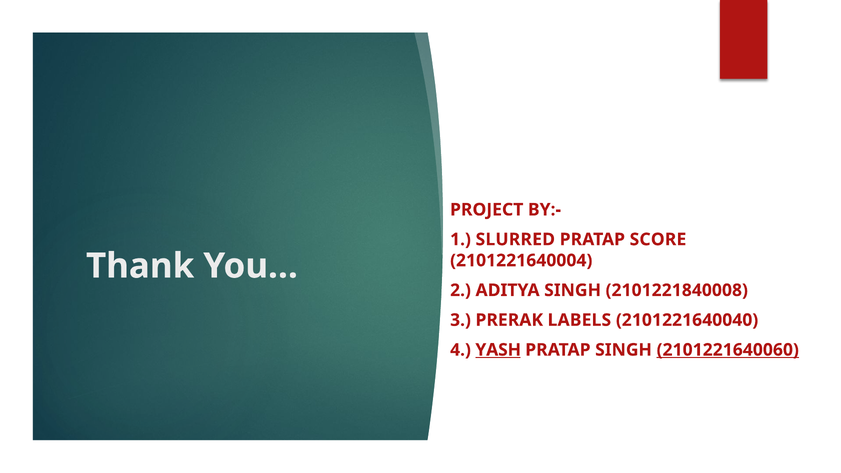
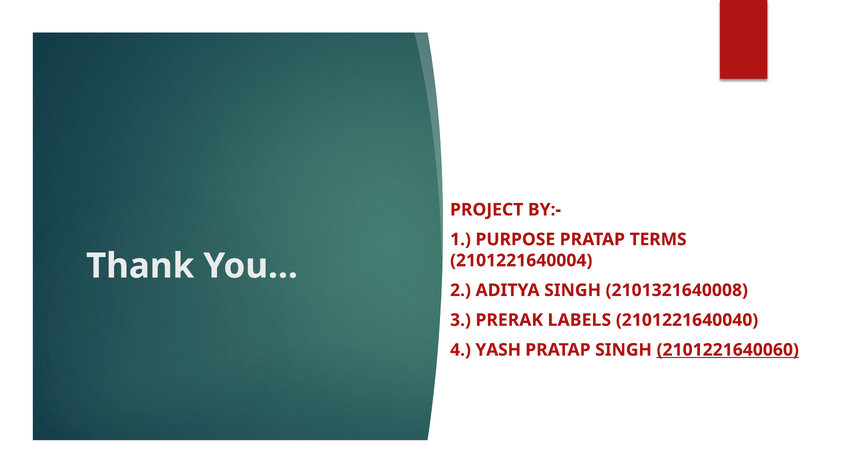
SLURRED: SLURRED -> PURPOSE
SCORE: SCORE -> TERMS
2101221840008: 2101221840008 -> 2101321640008
YASH underline: present -> none
